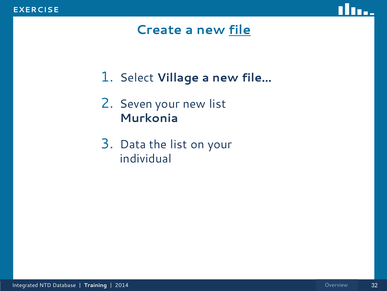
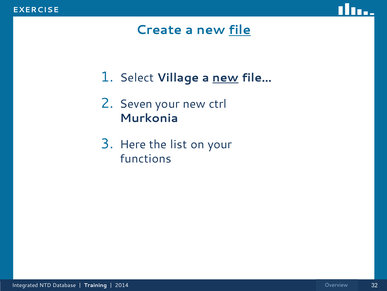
new at (226, 78) underline: none -> present
new list: list -> ctrl
Data: Data -> Here
individual: individual -> functions
